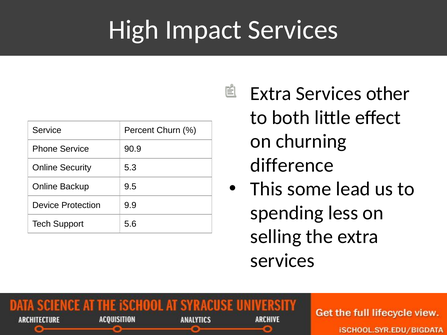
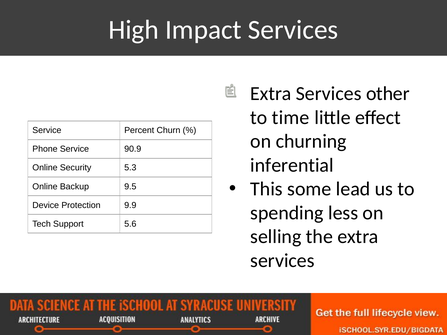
both: both -> time
difference: difference -> inferential
